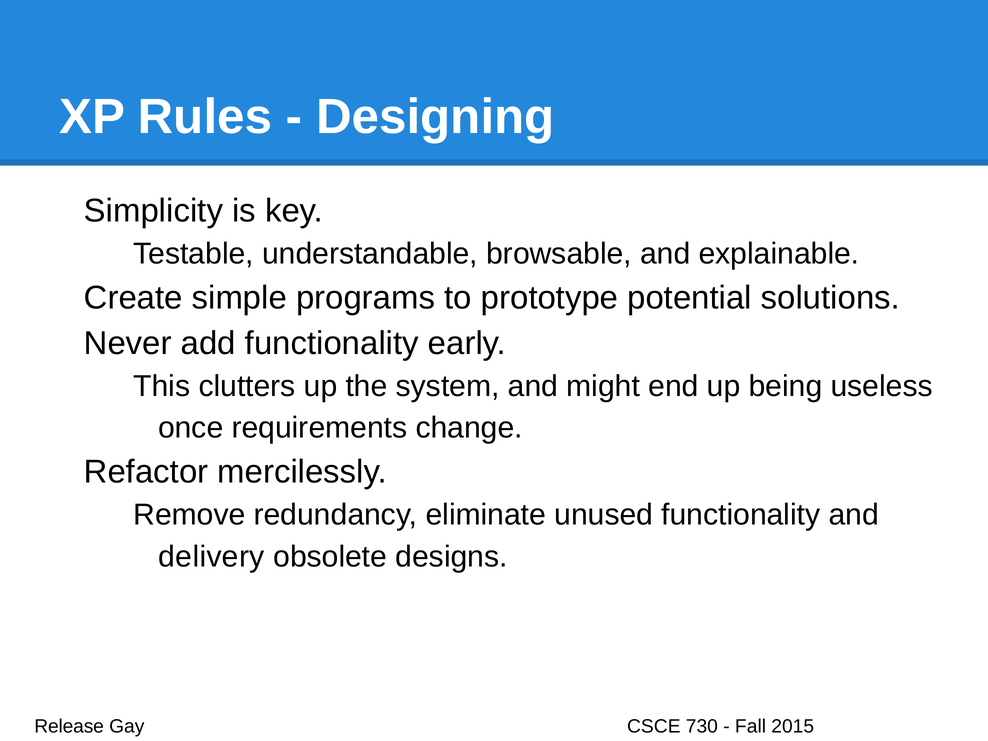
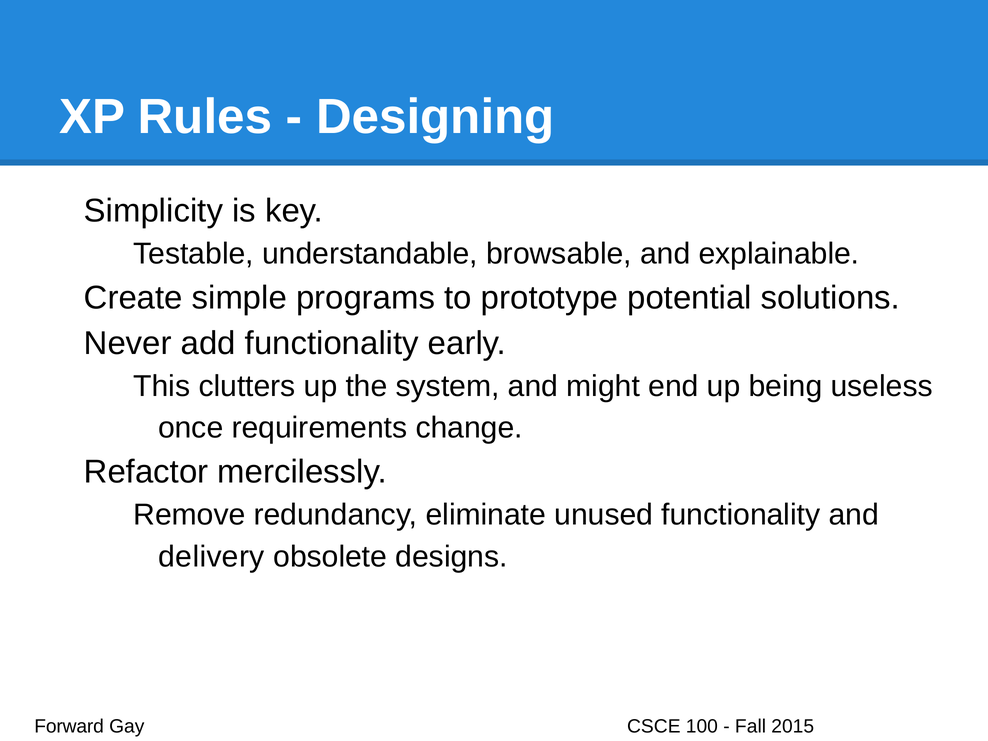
Release: Release -> Forward
730: 730 -> 100
